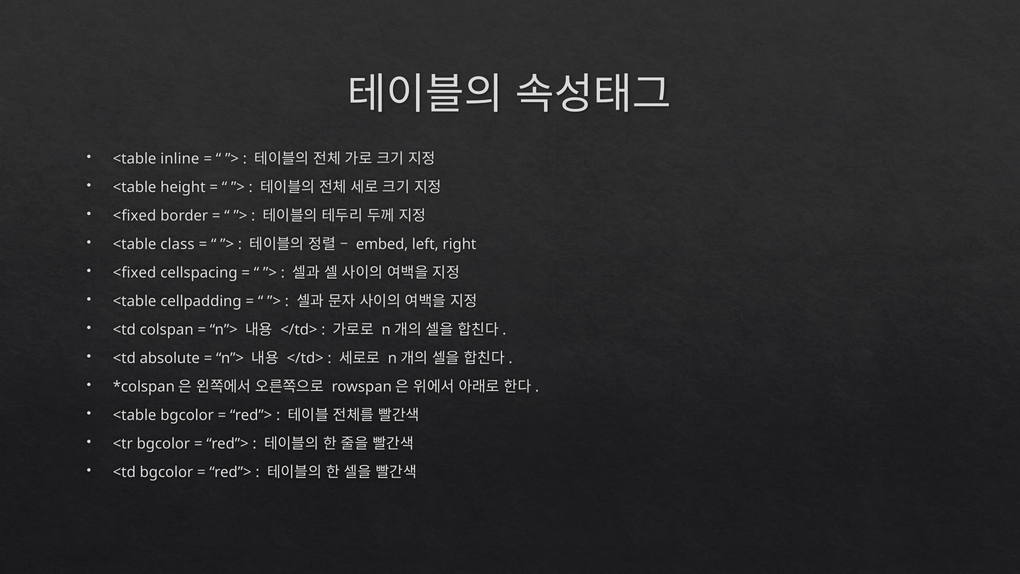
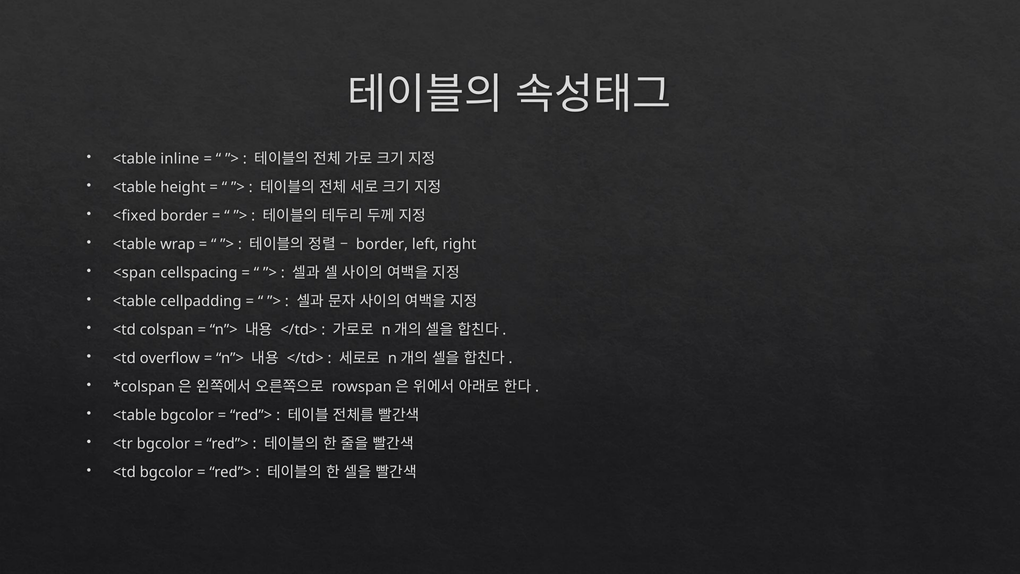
class: class -> wrap
embed at (382, 244): embed -> border
<fixed at (135, 273): <fixed -> <span
absolute: absolute -> overflow
